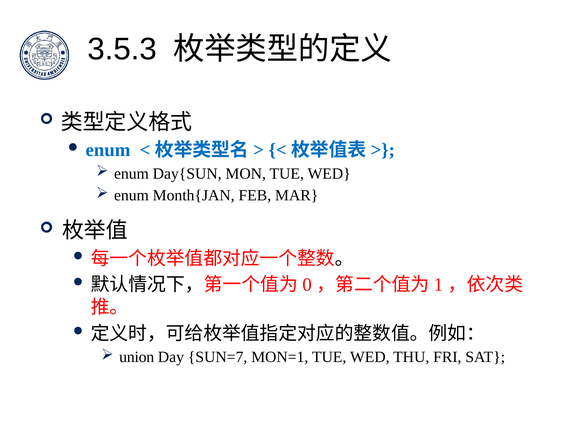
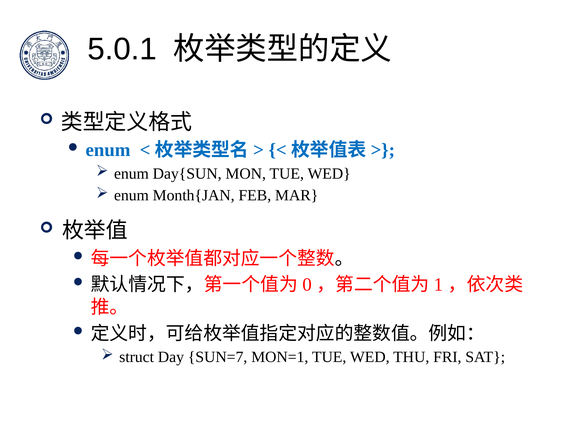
3.5.3: 3.5.3 -> 5.0.1
union: union -> struct
